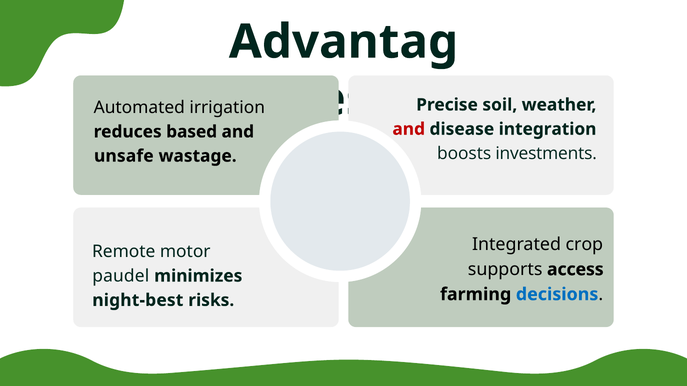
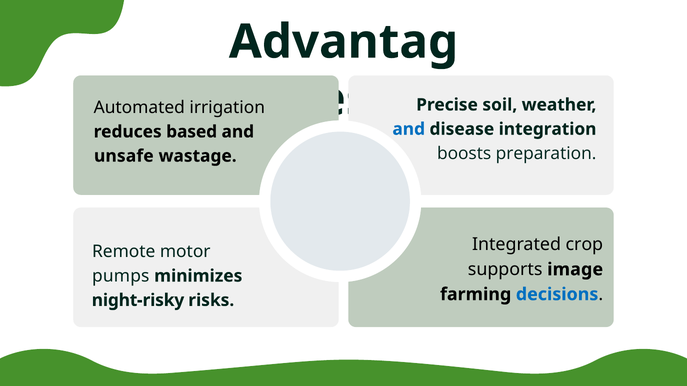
and at (409, 129) colour: red -> blue
investments: investments -> preparation
access: access -> image
paudel: paudel -> pumps
night-best: night-best -> night-risky
